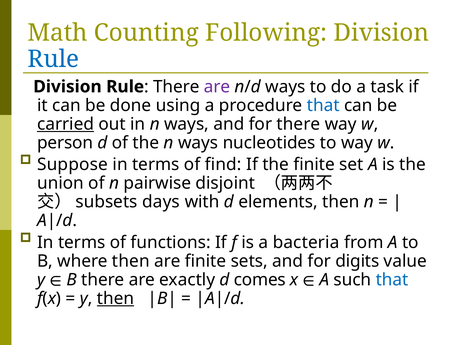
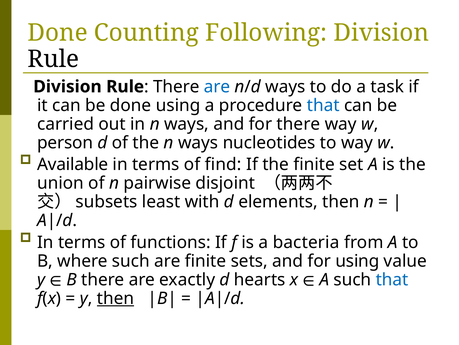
Math at (58, 33): Math -> Done
Rule at (53, 59) colour: blue -> black
are at (217, 86) colour: purple -> blue
carried underline: present -> none
Suppose: Suppose -> Available
days: days -> least
where then: then -> such
for digits: digits -> using
comes: comes -> hearts
